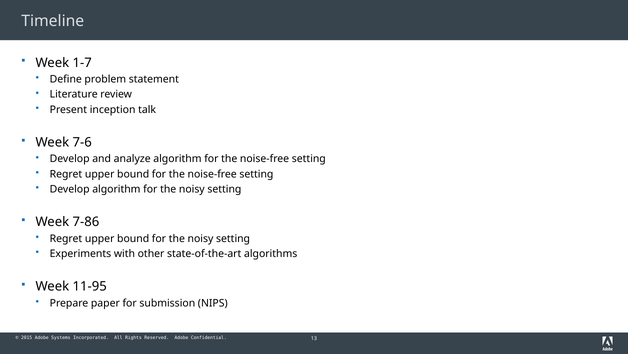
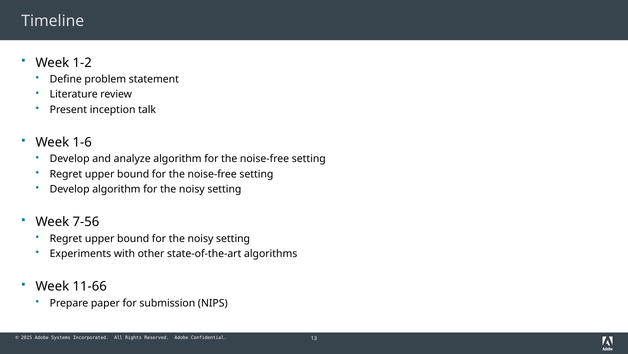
1-7: 1-7 -> 1-2
7-6: 7-6 -> 1-6
7-86: 7-86 -> 7-56
11-95: 11-95 -> 11-66
